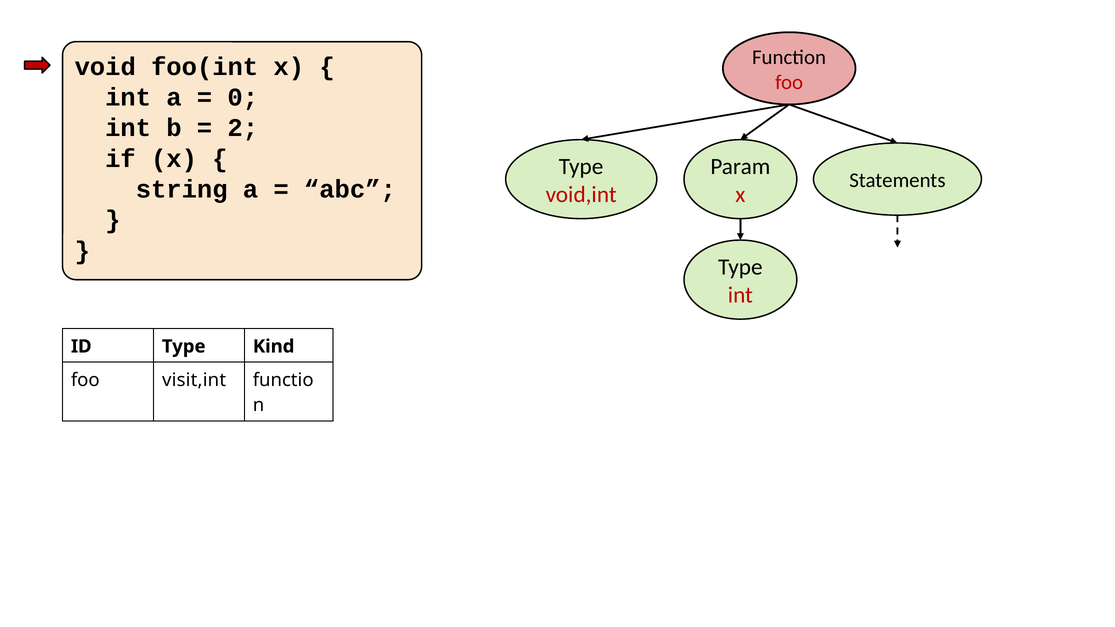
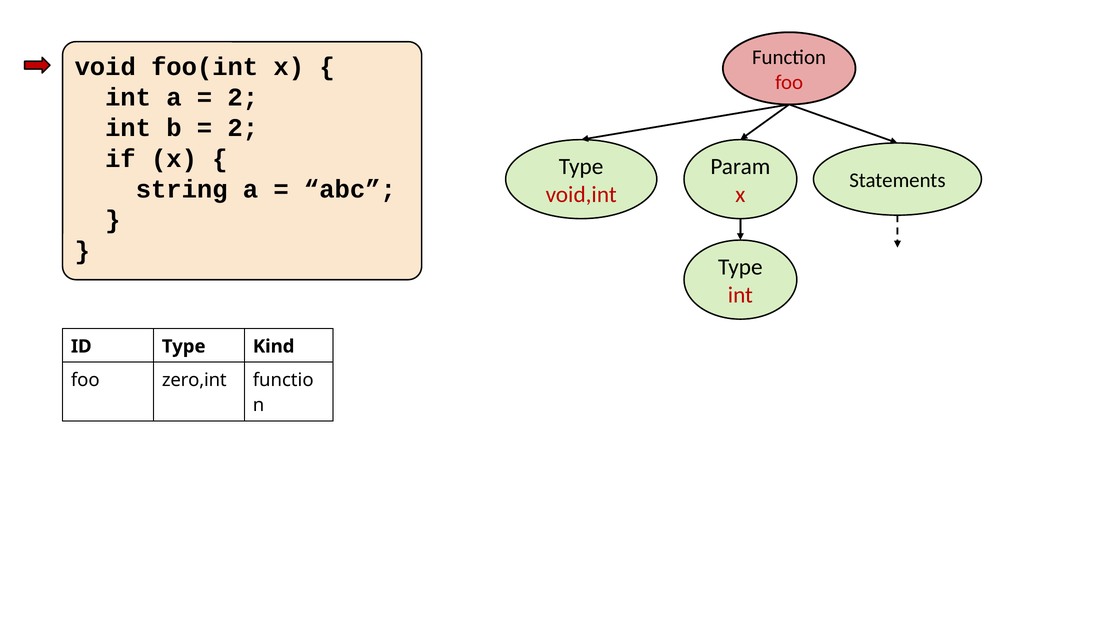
0 at (243, 97): 0 -> 2
visit,int: visit,int -> zero,int
